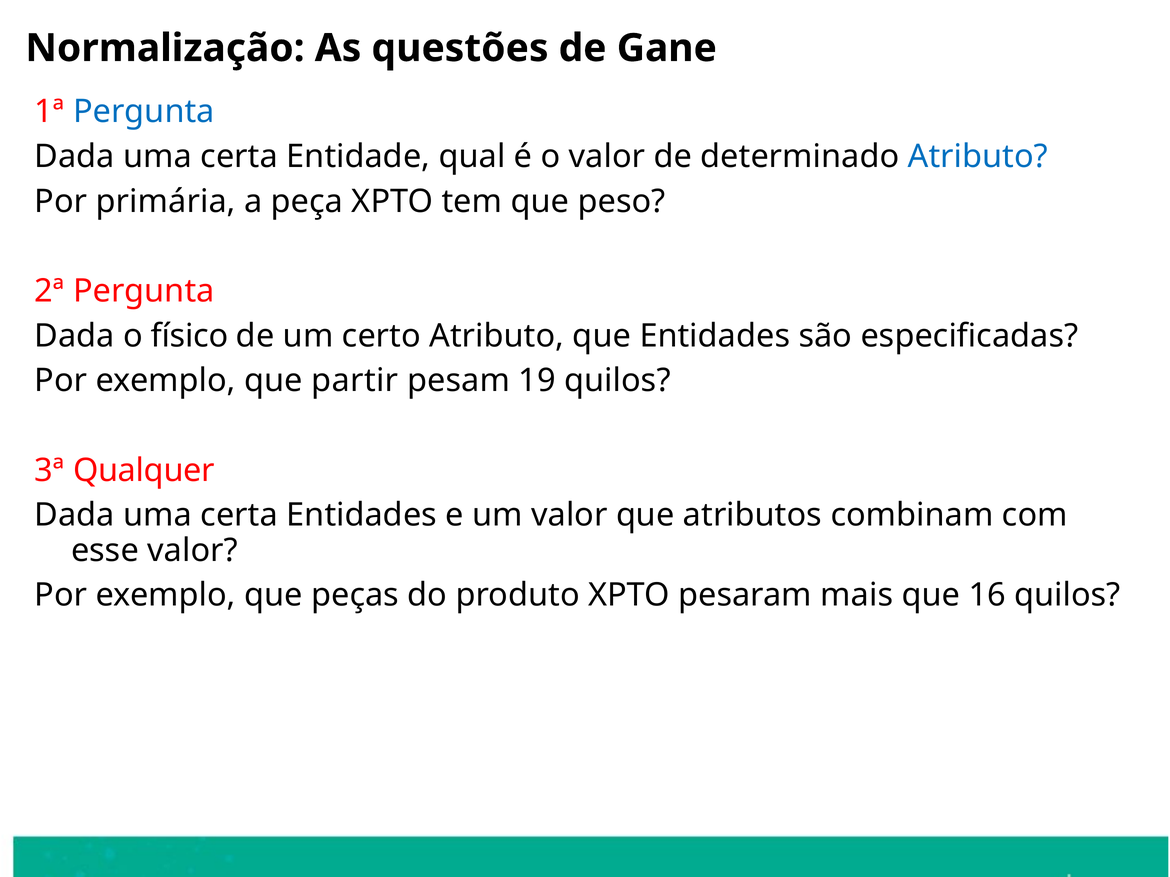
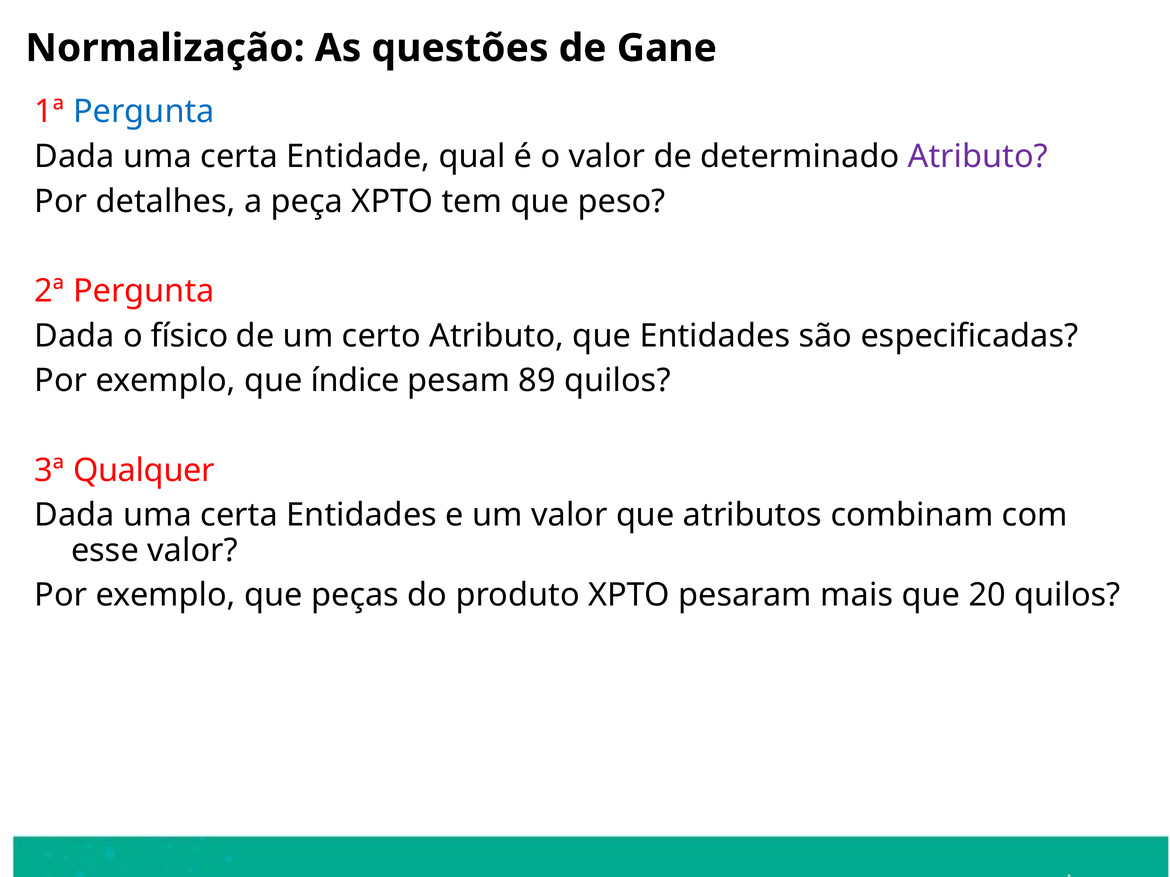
Atributo at (978, 157) colour: blue -> purple
primária: primária -> detalhes
partir: partir -> índice
19: 19 -> 89
16: 16 -> 20
